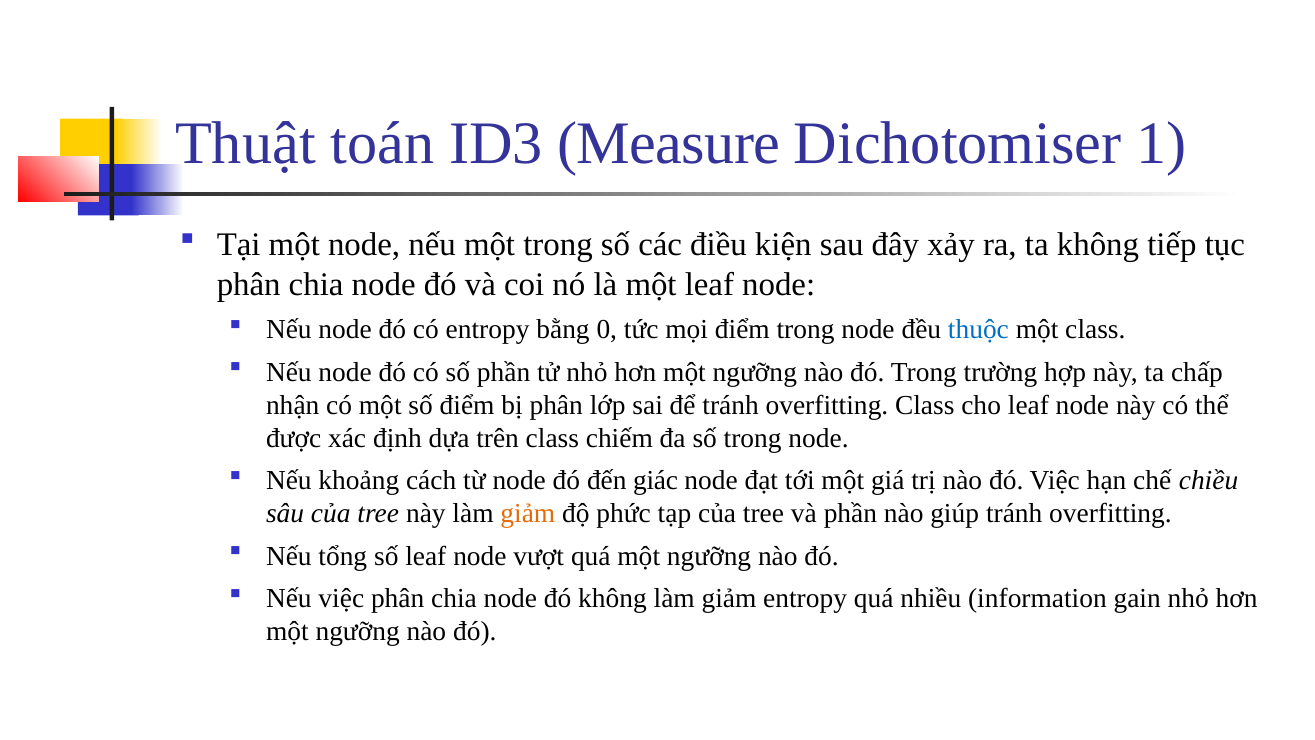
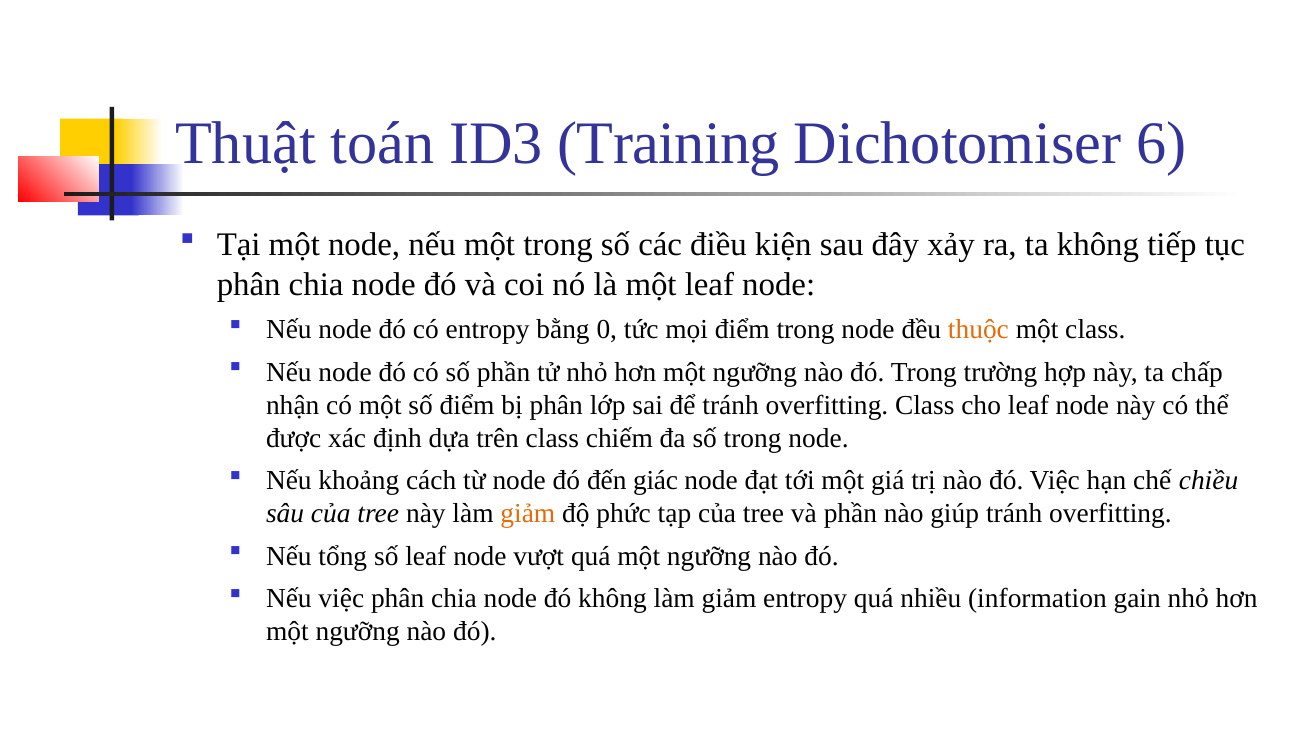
Measure: Measure -> Training
1: 1 -> 6
thuộc colour: blue -> orange
